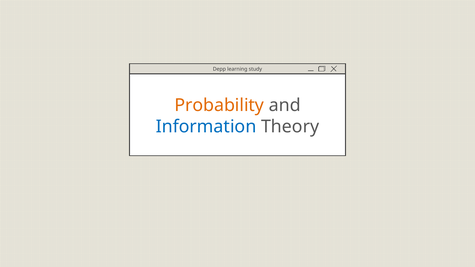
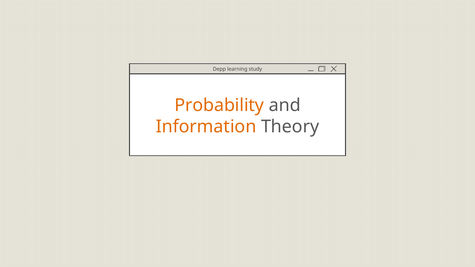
Information colour: blue -> orange
